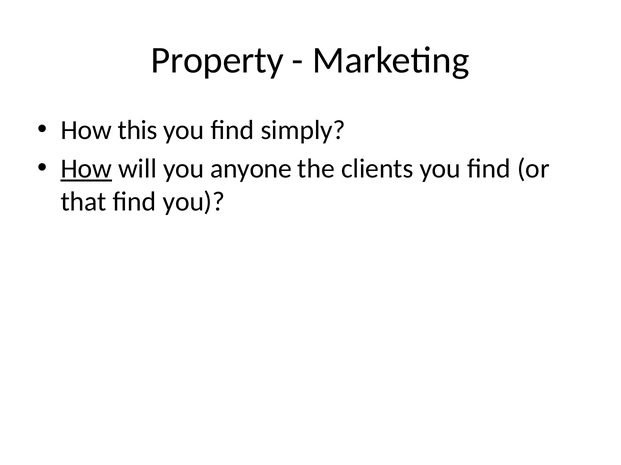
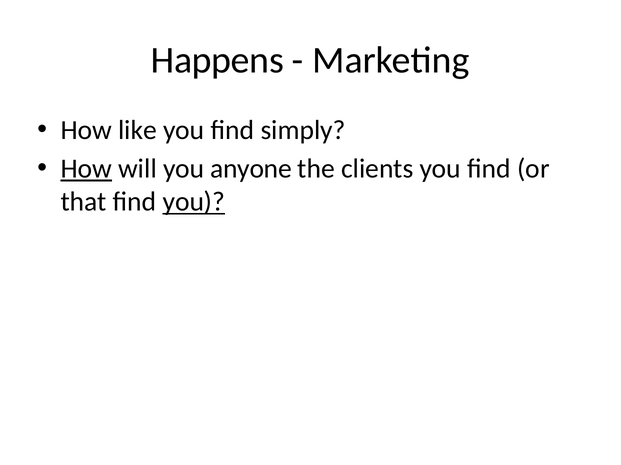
Property: Property -> Happens
this: this -> like
you at (194, 202) underline: none -> present
